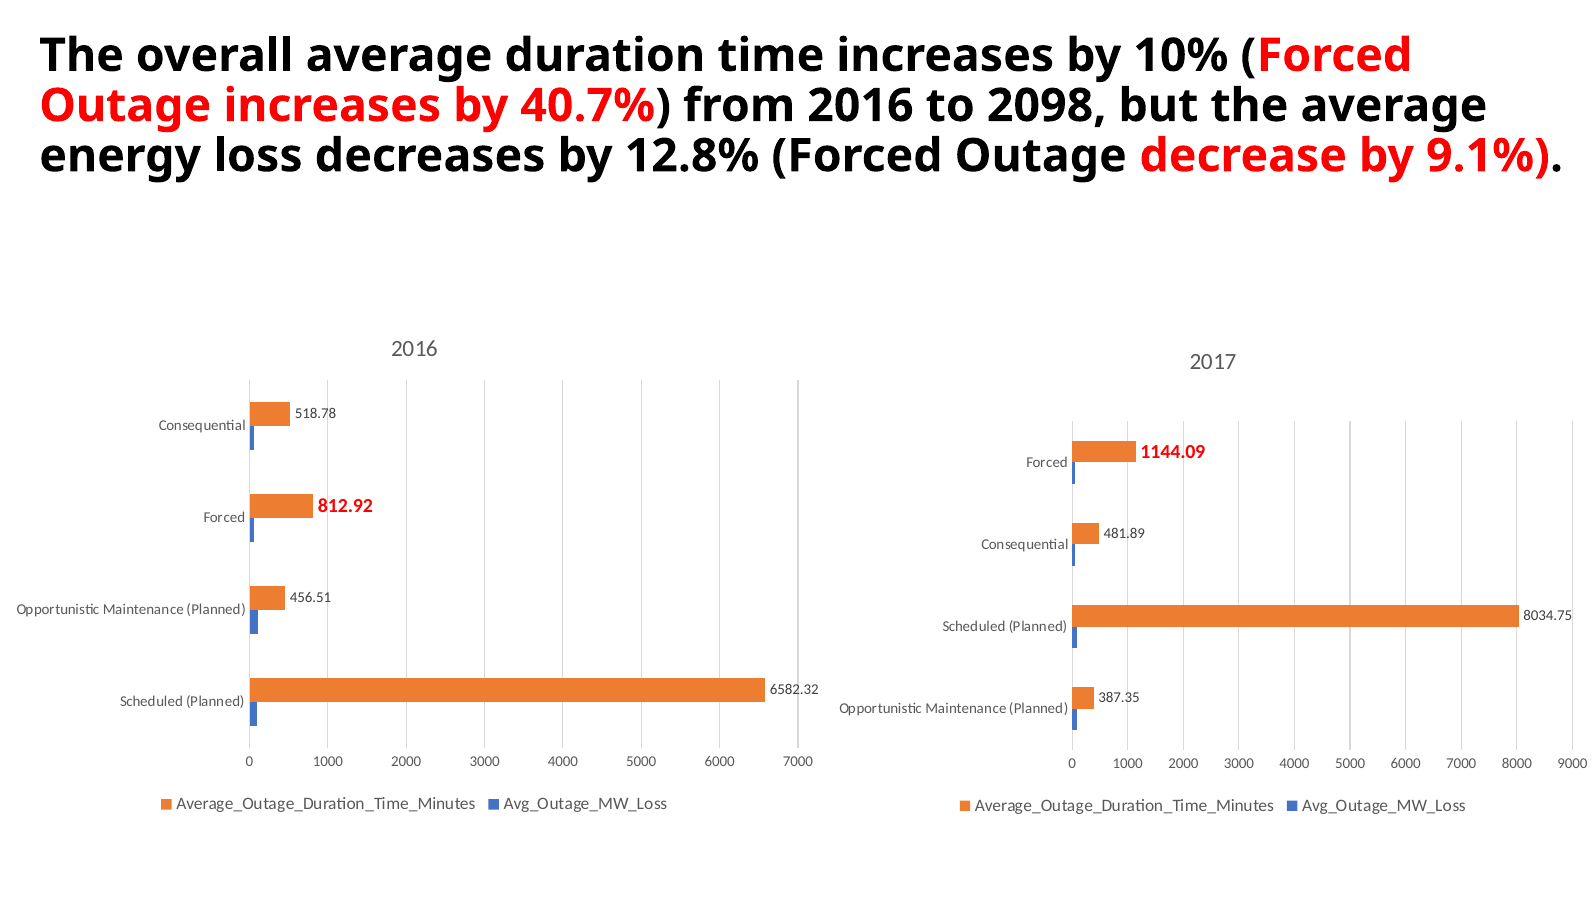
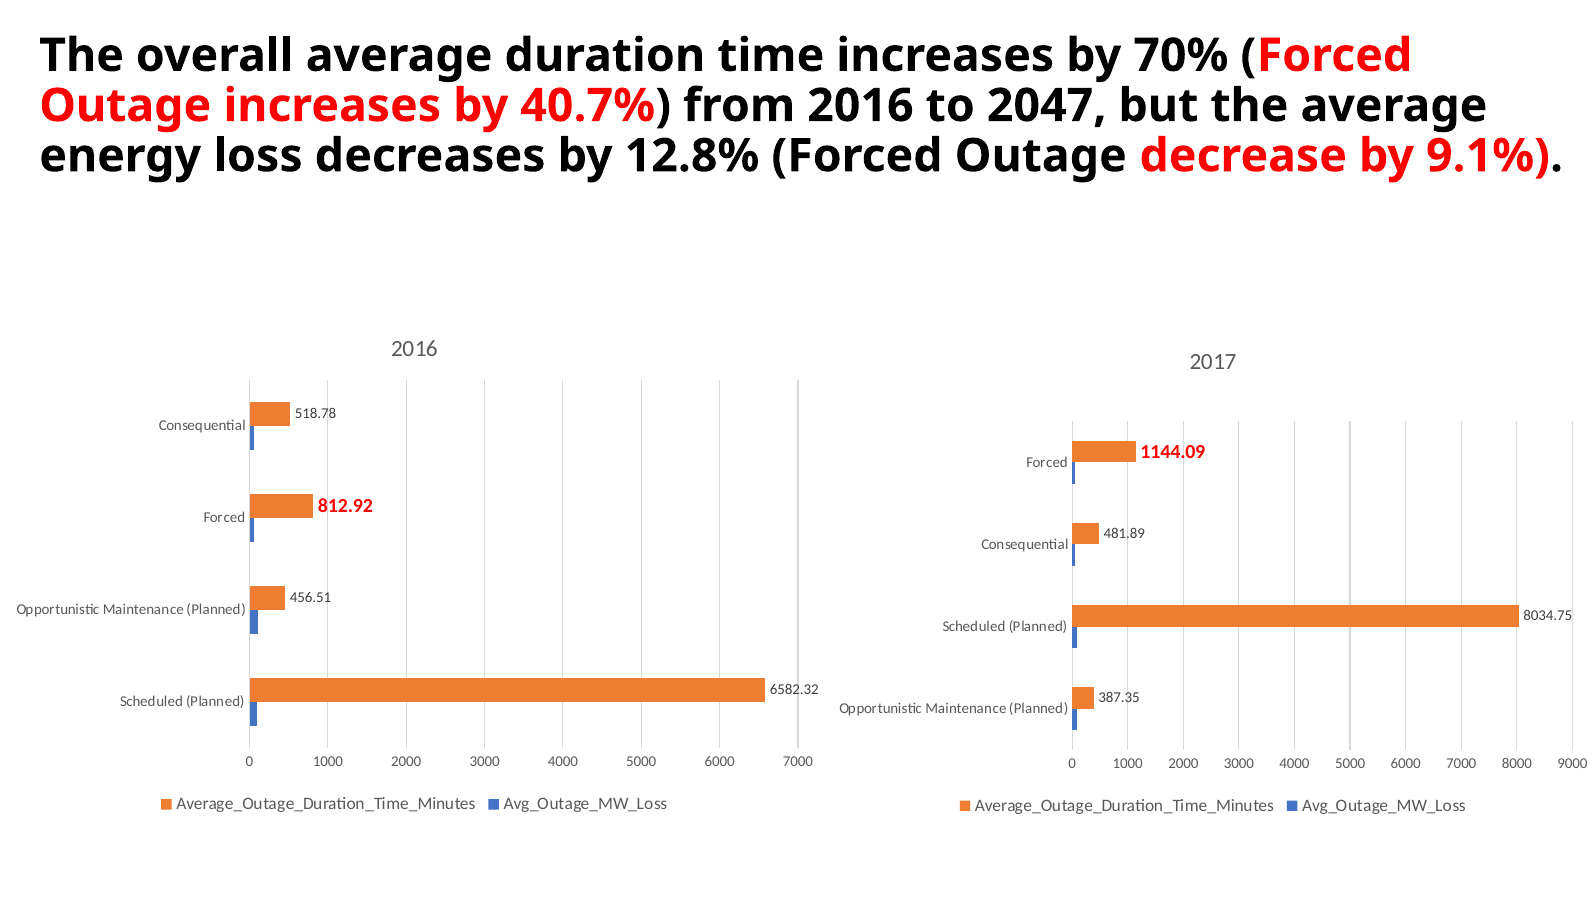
10%: 10% -> 70%
2098: 2098 -> 2047
